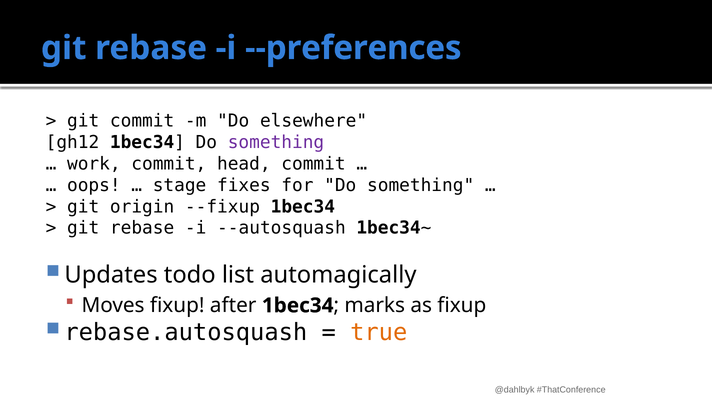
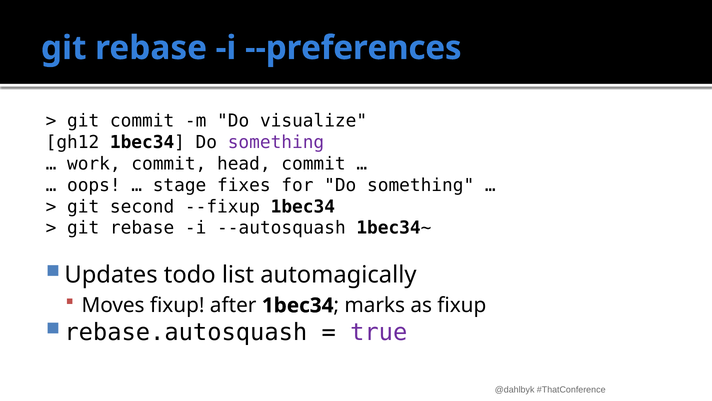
elsewhere: elsewhere -> visualize
origin: origin -> second
true colour: orange -> purple
